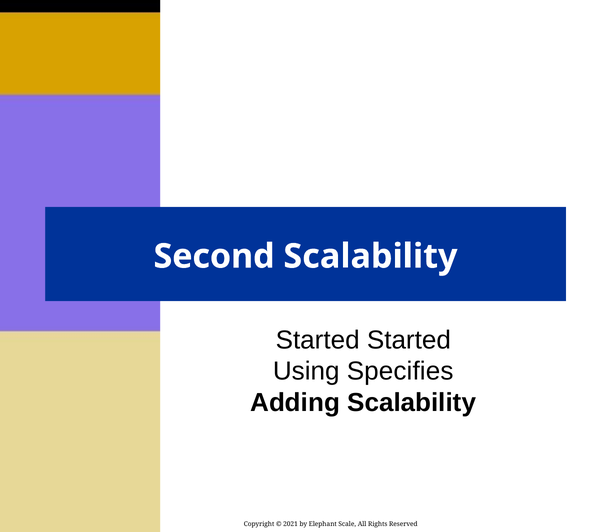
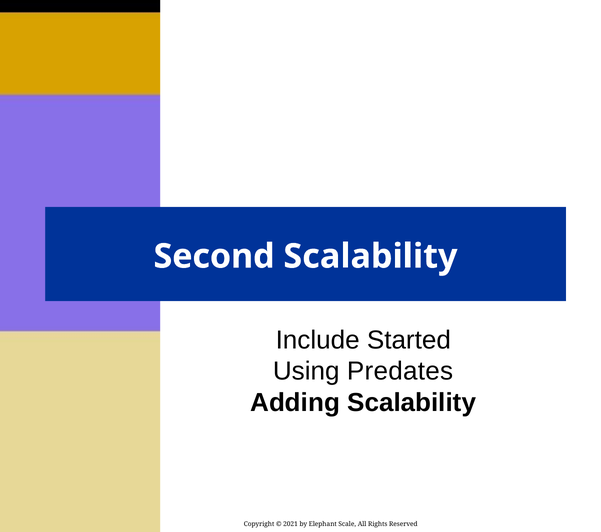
Started at (318, 340): Started -> Include
Specifies: Specifies -> Predates
